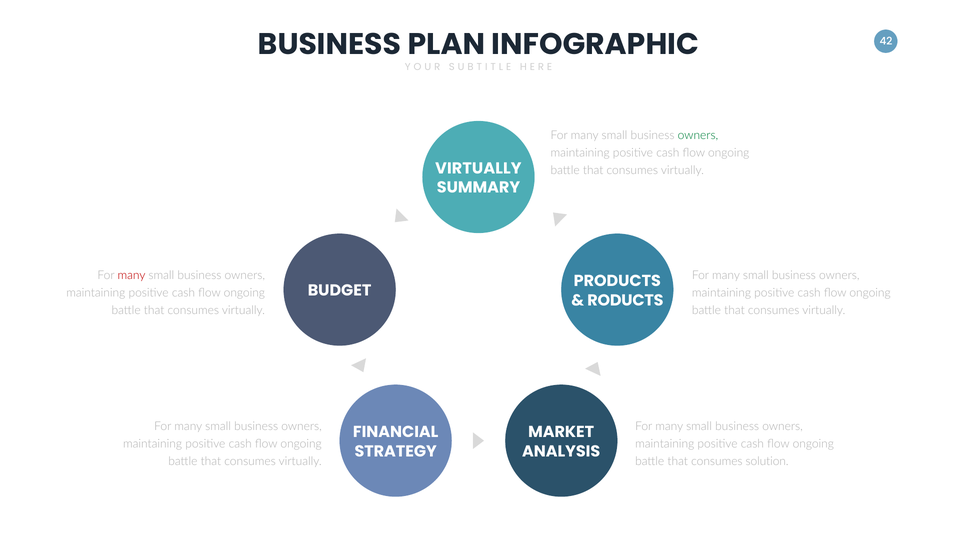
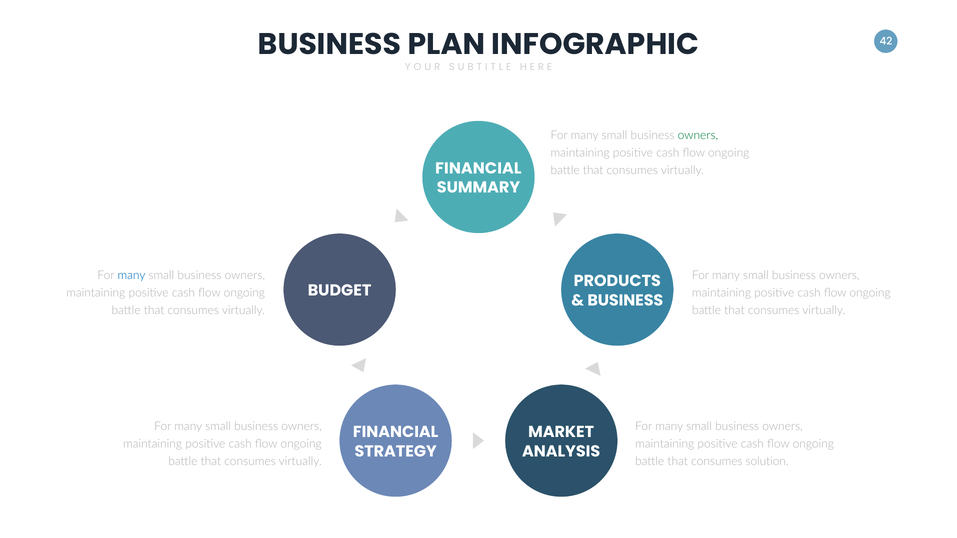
VIRTUALLY at (478, 169): VIRTUALLY -> FINANCIAL
many at (132, 275) colour: red -> blue
RODUCTS at (625, 301): RODUCTS -> BUSINESS
